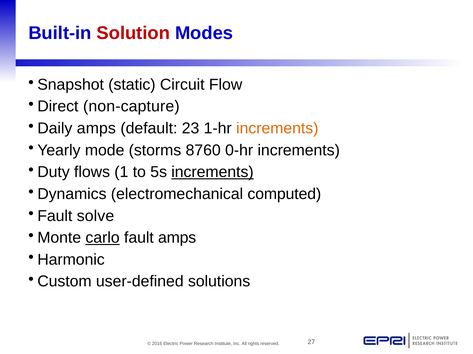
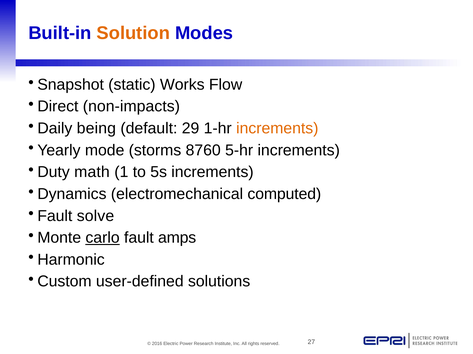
Solution colour: red -> orange
Circuit: Circuit -> Works
non-capture: non-capture -> non-impacts
Daily amps: amps -> being
23: 23 -> 29
0-hr: 0-hr -> 5-hr
flows: flows -> math
increments at (212, 172) underline: present -> none
